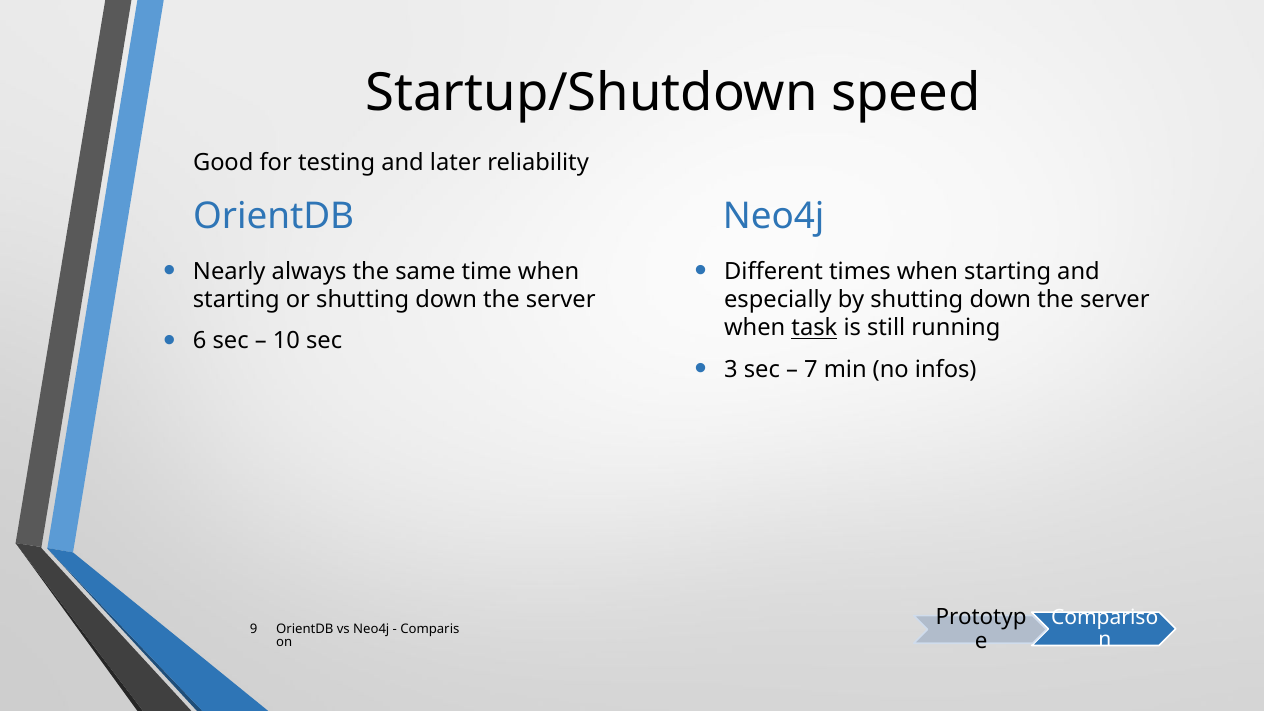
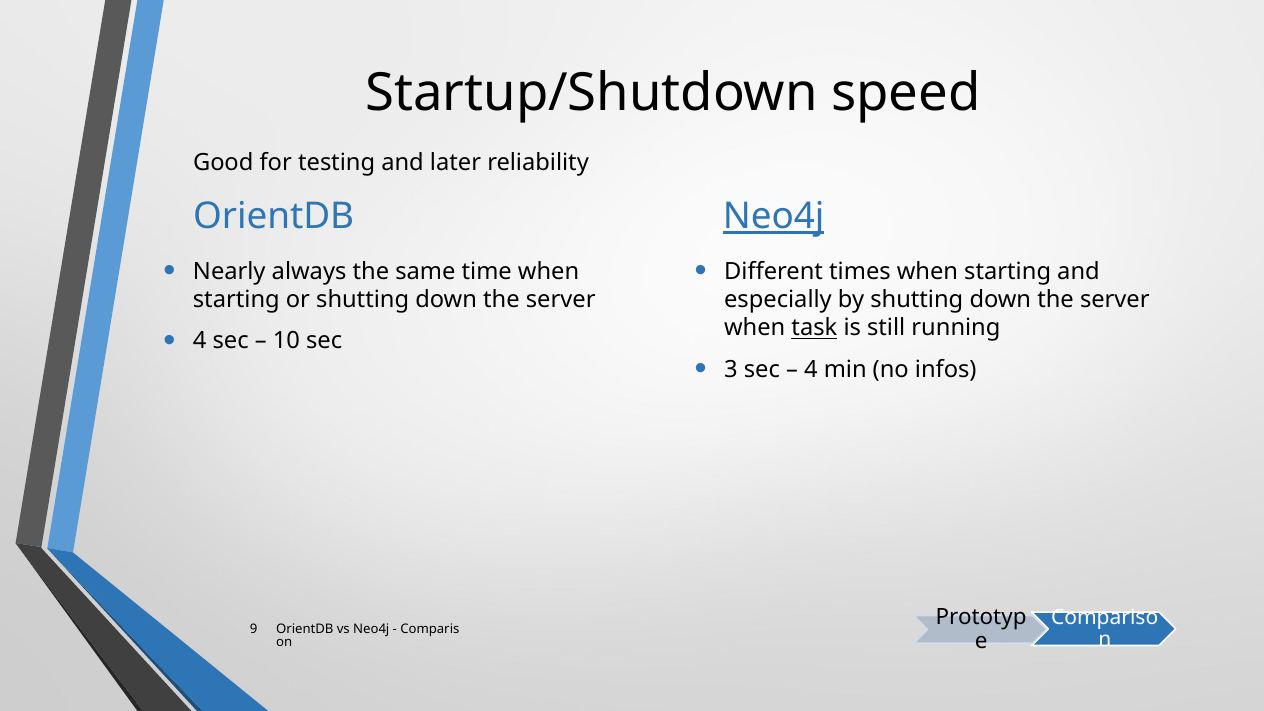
Neo4j at (774, 217) underline: none -> present
6 at (200, 341): 6 -> 4
7 at (811, 369): 7 -> 4
